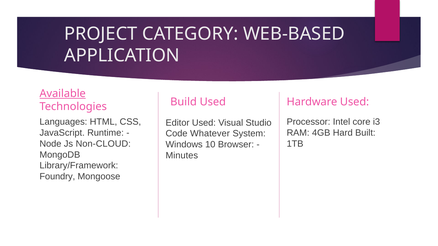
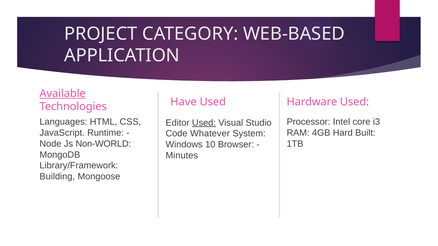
Build: Build -> Have
Used at (204, 123) underline: none -> present
Non-CLOUD: Non-CLOUD -> Non-WORLD
Foundry: Foundry -> Building
